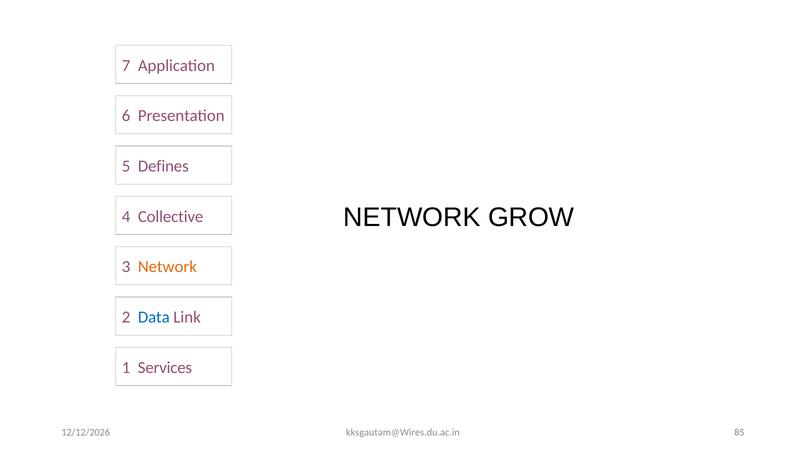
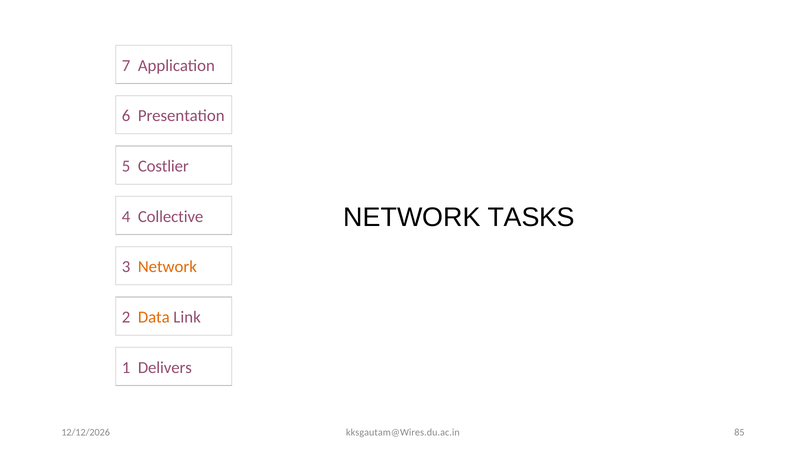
Defines: Defines -> Costlier
GROW: GROW -> TASKS
Data colour: blue -> orange
Services: Services -> Delivers
